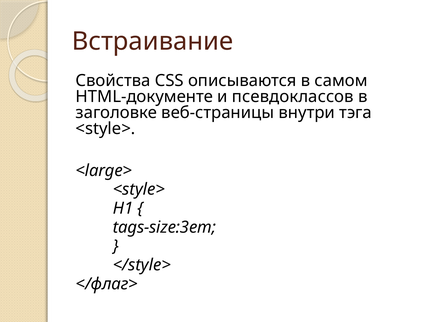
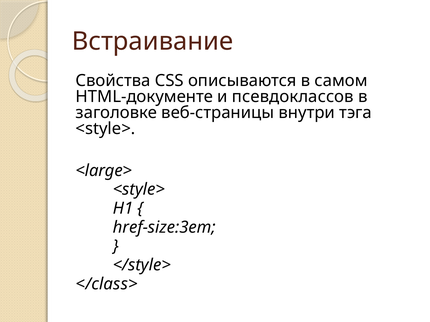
tags-size:3em: tags-size:3em -> href-size:3em
</флаг>: </флаг> -> </class>
